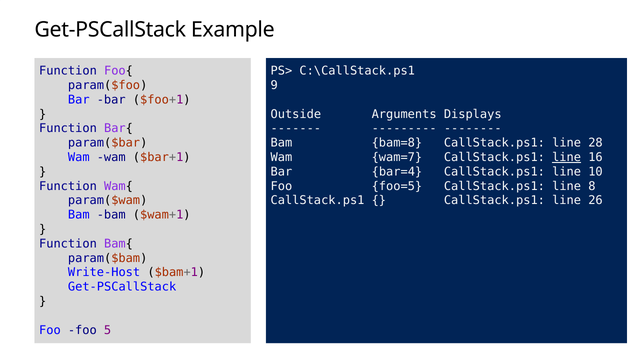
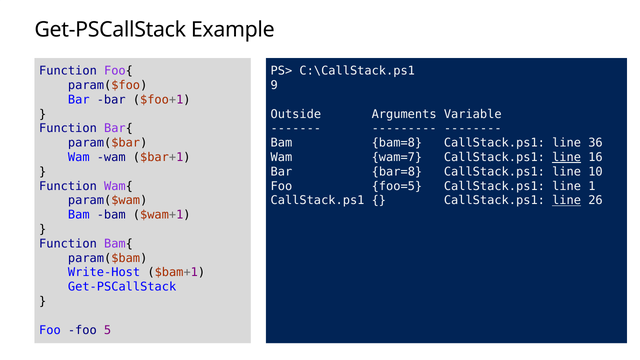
Displays: Displays -> Variable
28: 28 -> 36
bar=4: bar=4 -> bar=8
8: 8 -> 1
line at (567, 200) underline: none -> present
